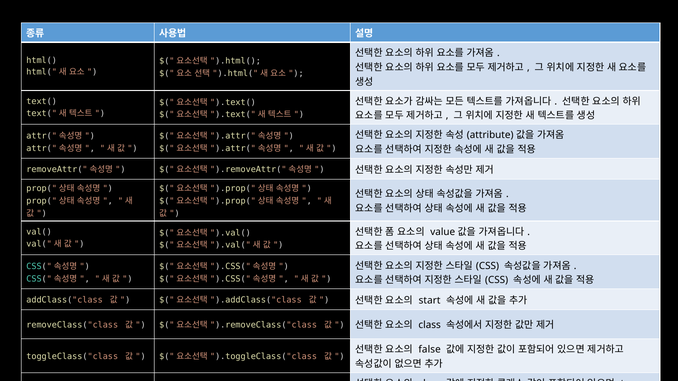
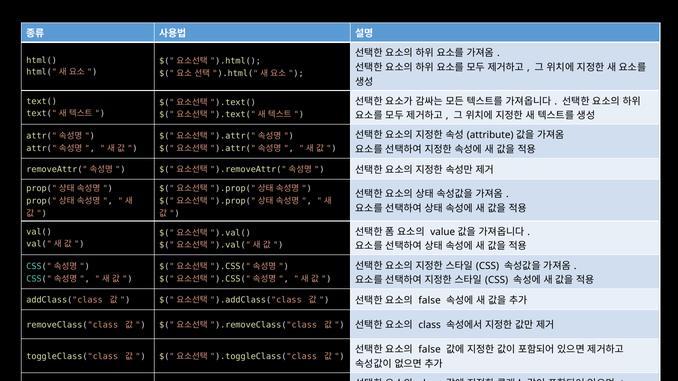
start at (430, 301): start -> false
